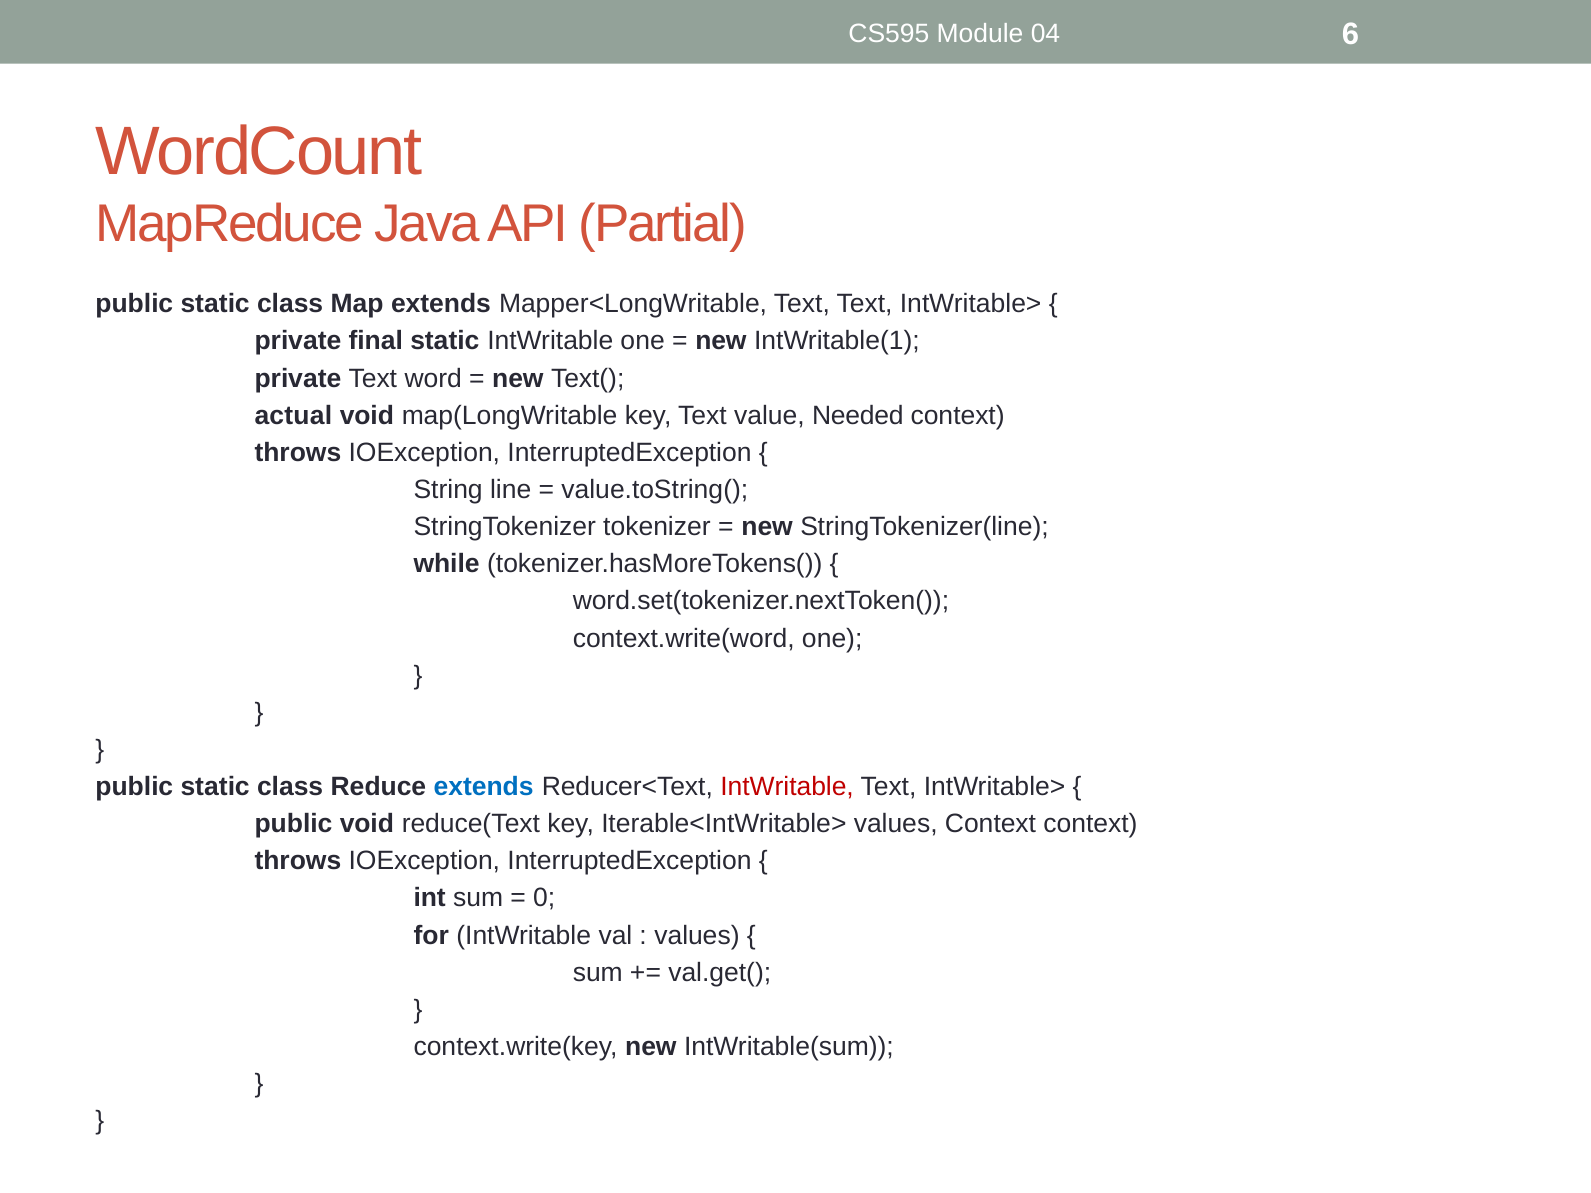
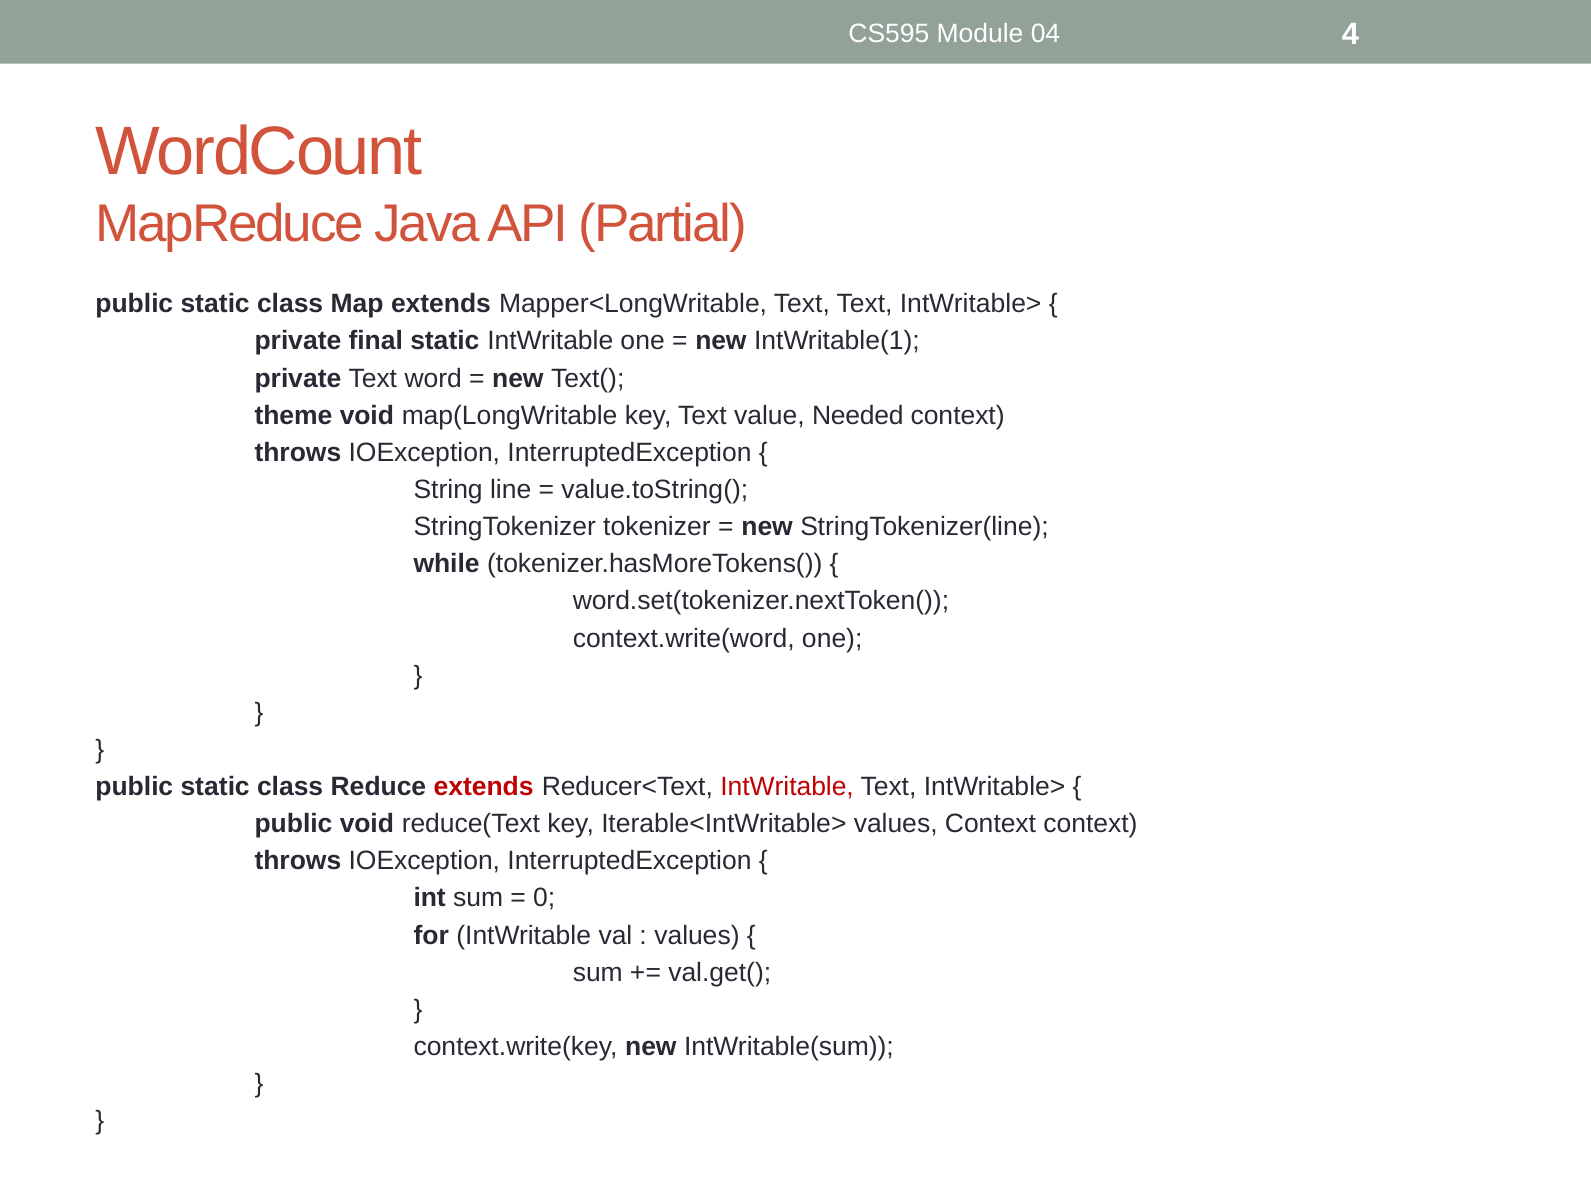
6: 6 -> 4
actual: actual -> theme
extends at (484, 787) colour: blue -> red
